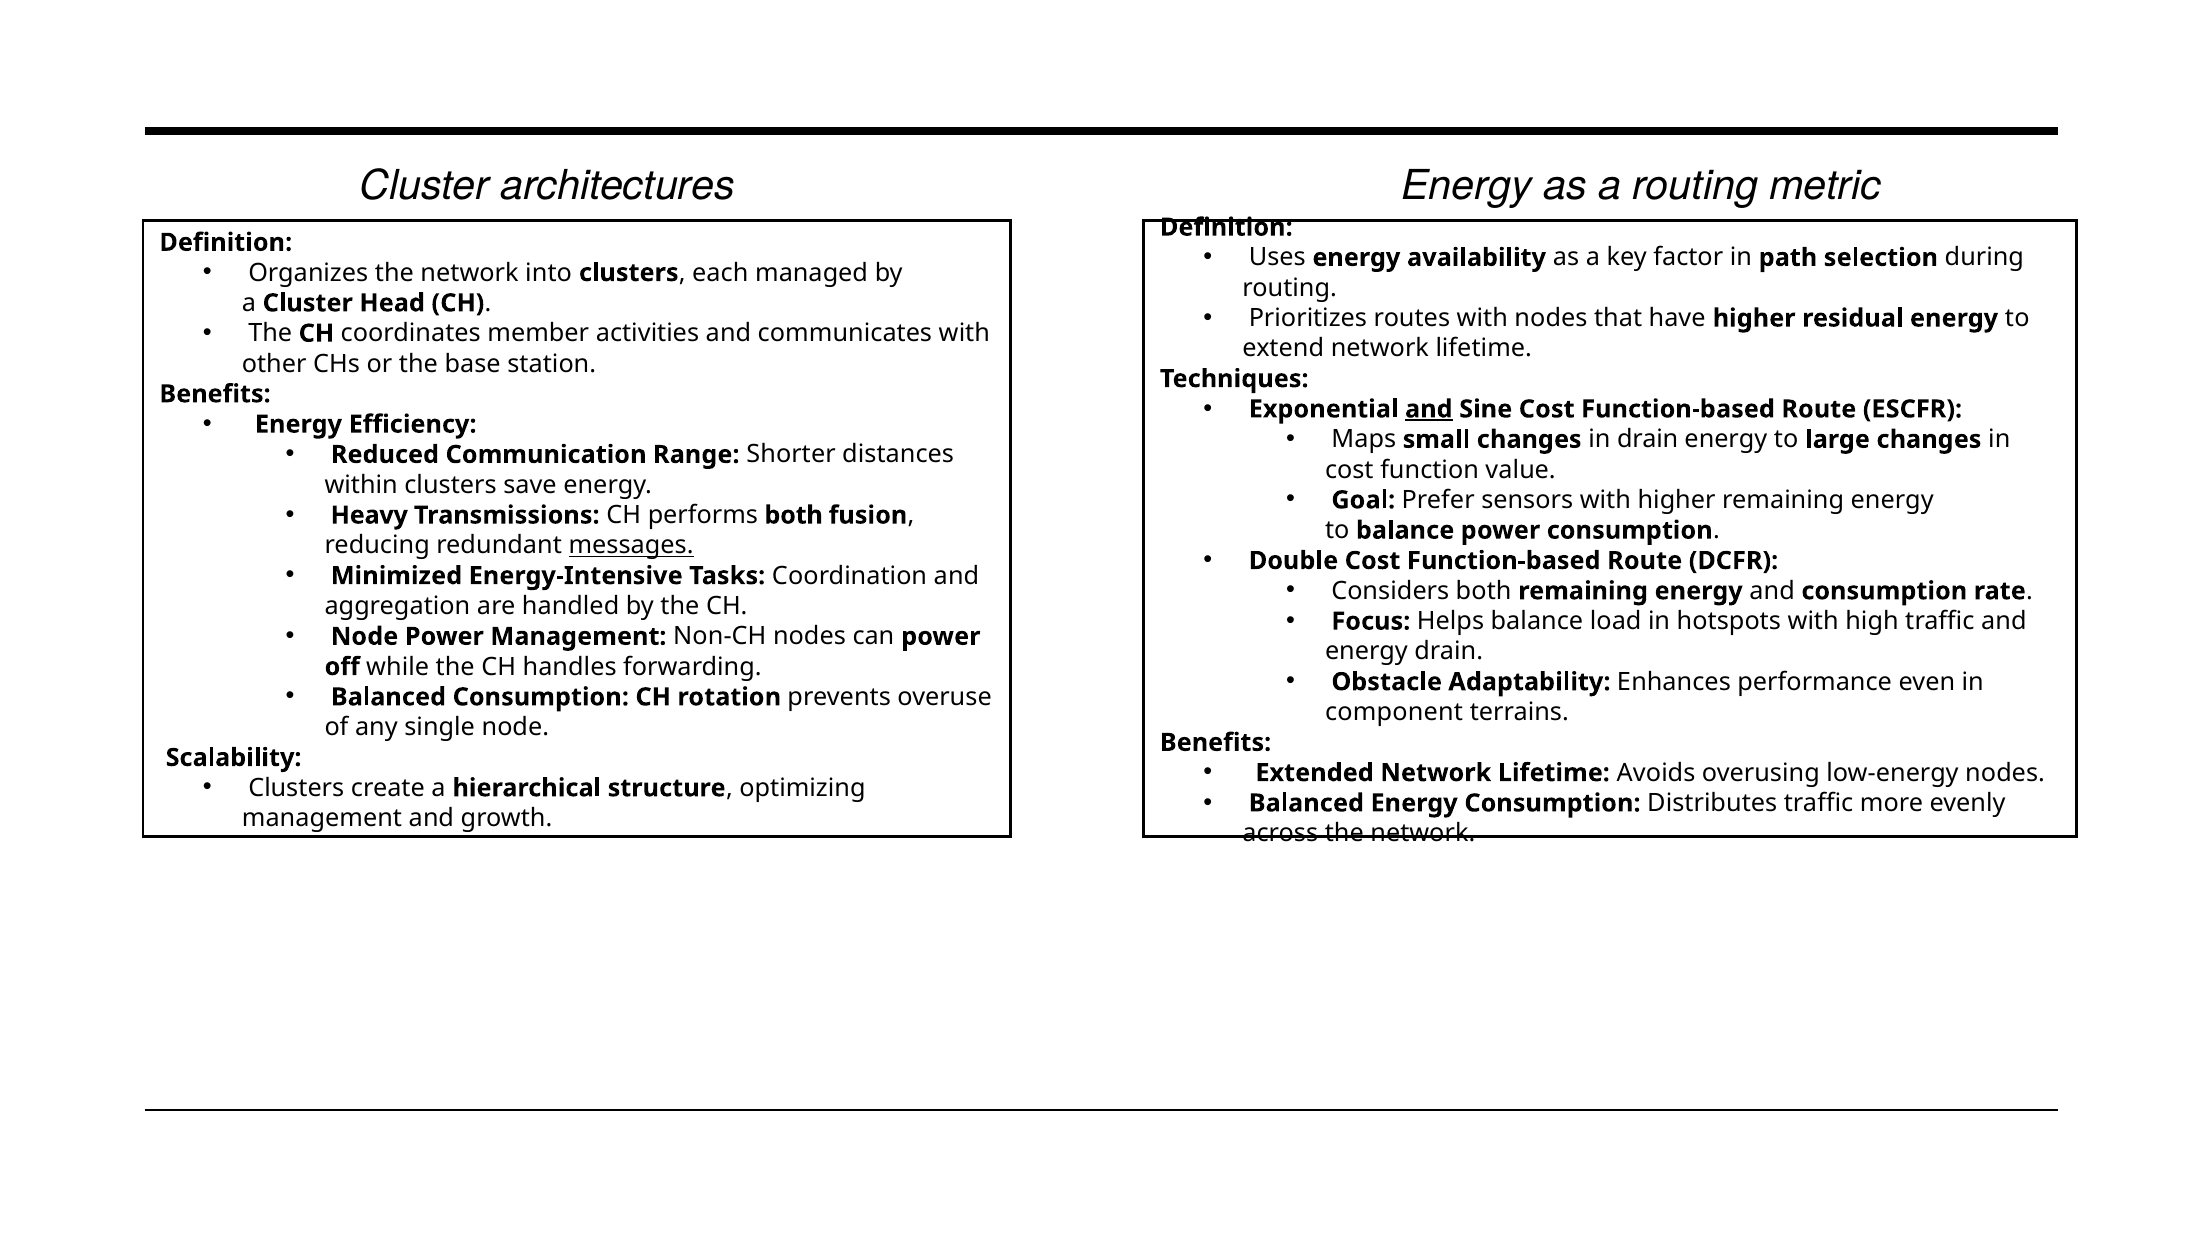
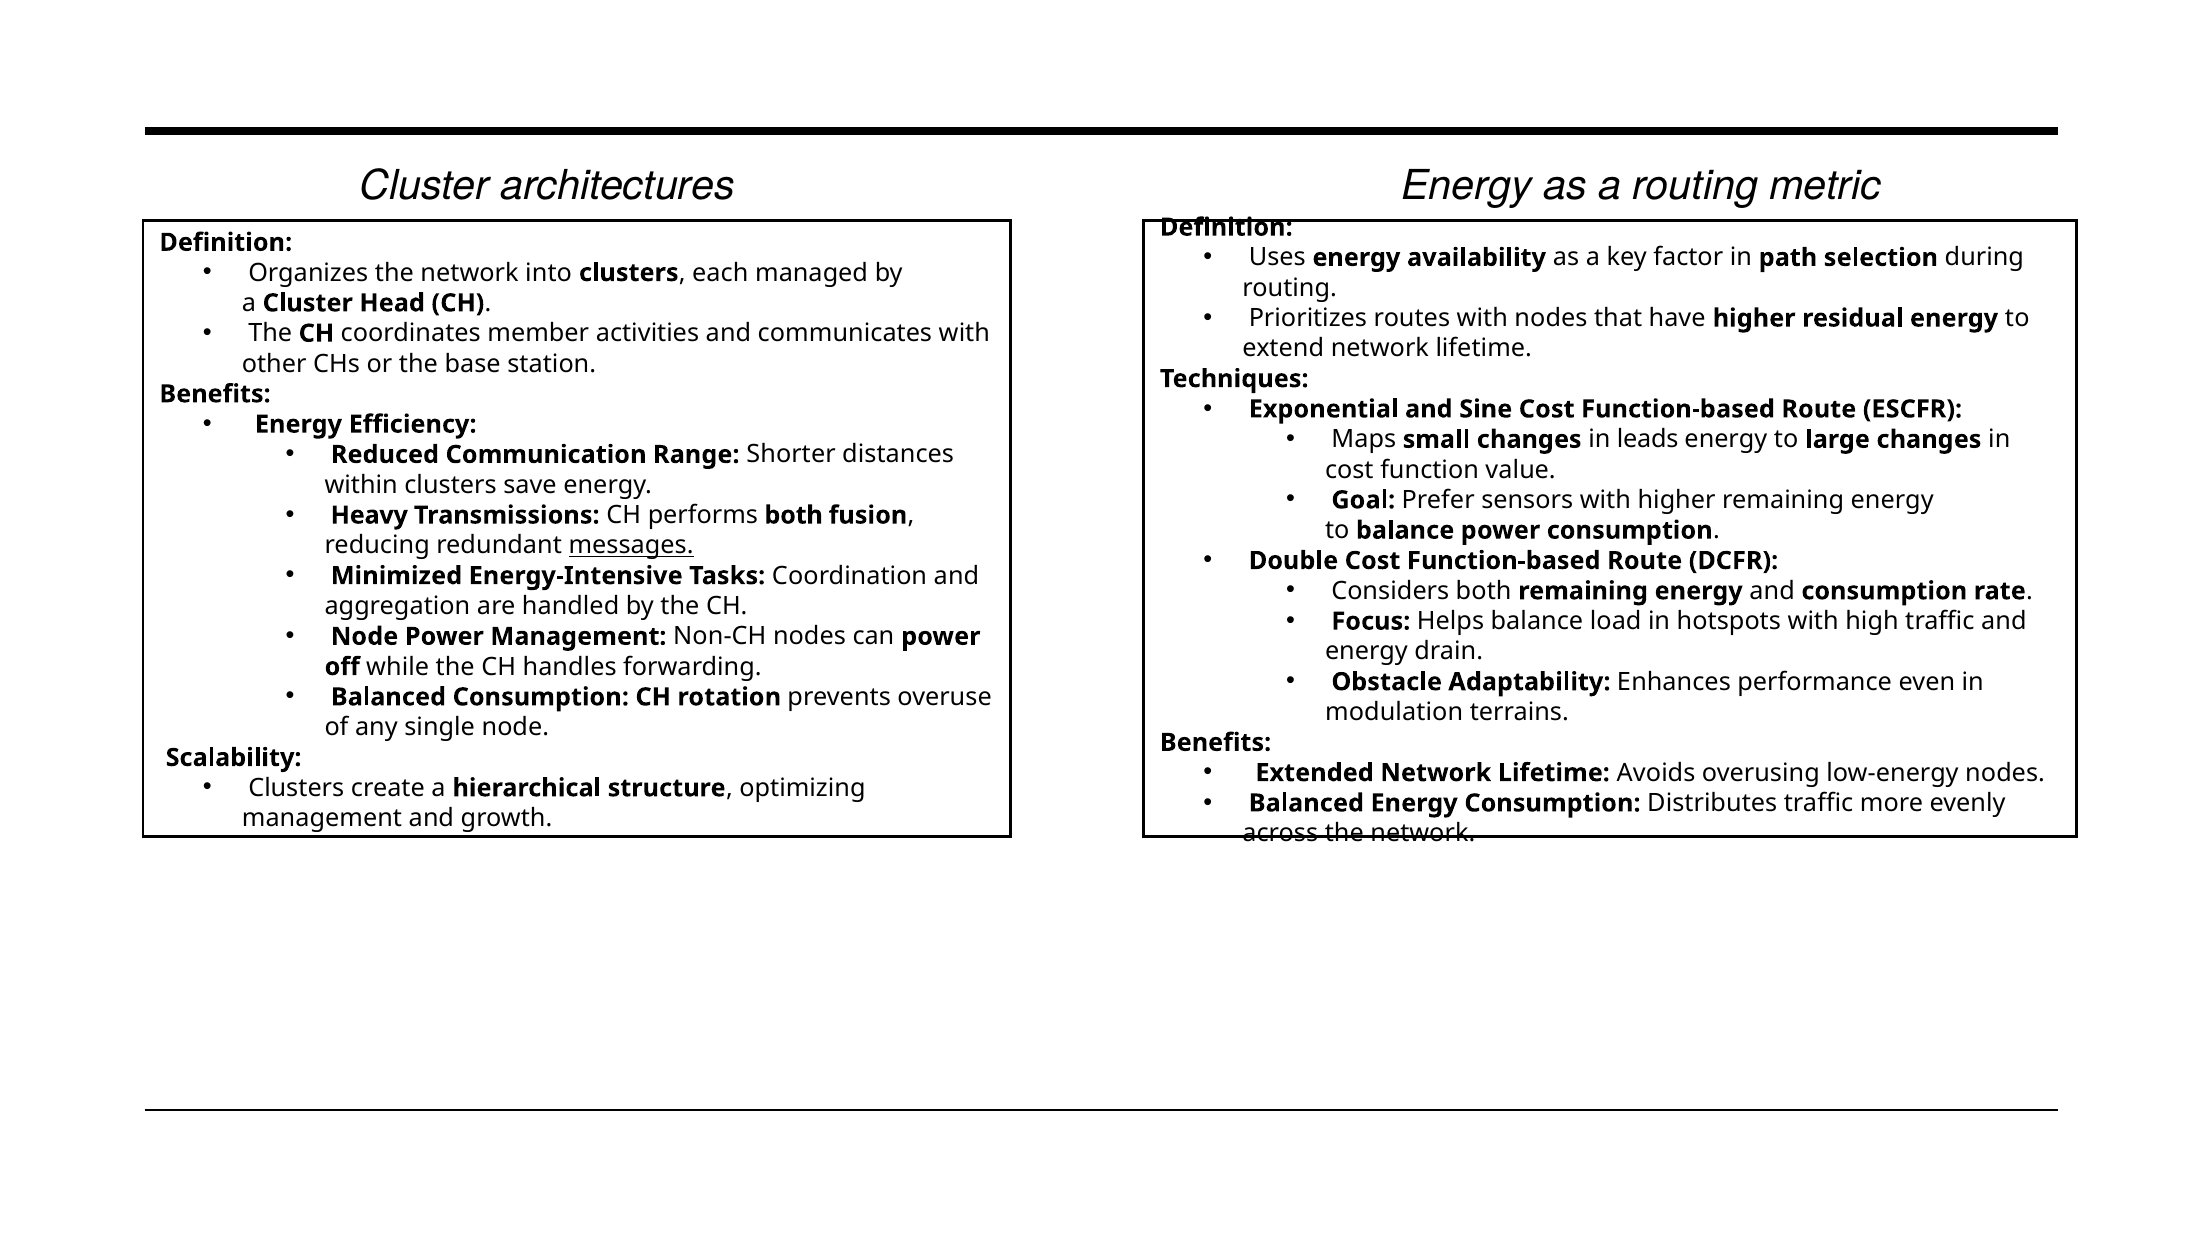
and at (1429, 409) underline: present -> none
in drain: drain -> leads
component: component -> modulation
